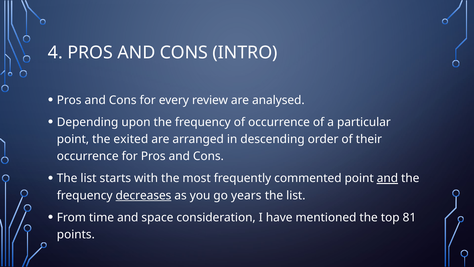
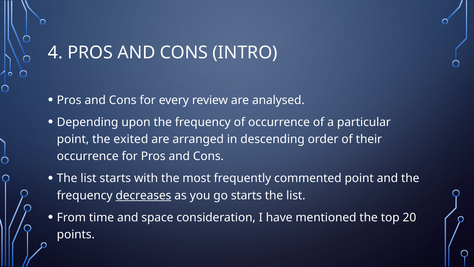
and at (387, 178) underline: present -> none
go years: years -> starts
81: 81 -> 20
